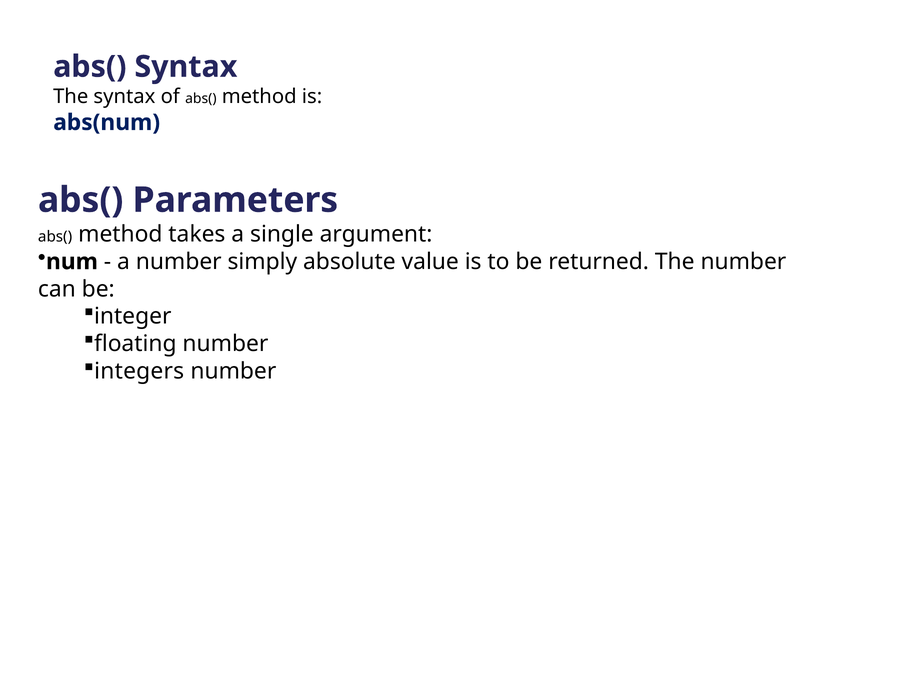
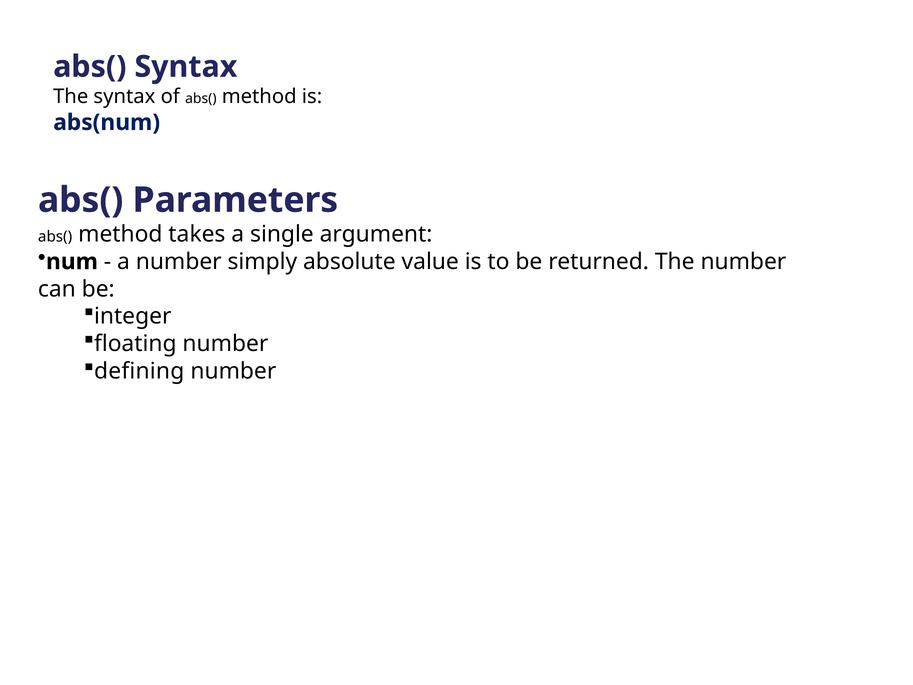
integers: integers -> defining
